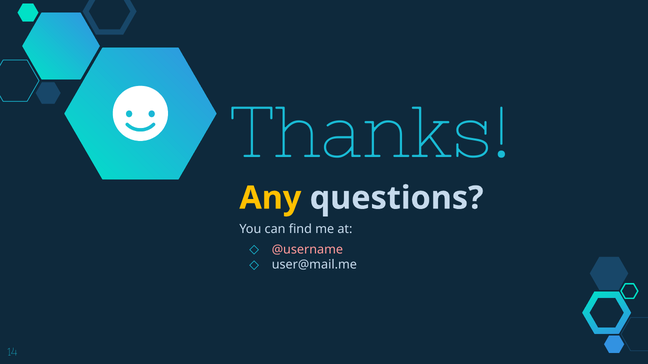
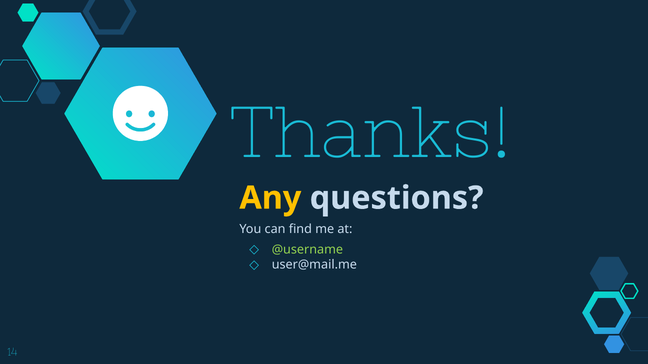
@username colour: pink -> light green
